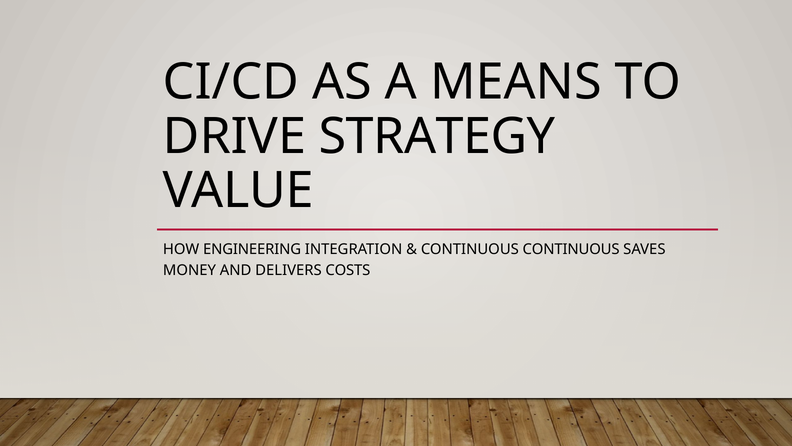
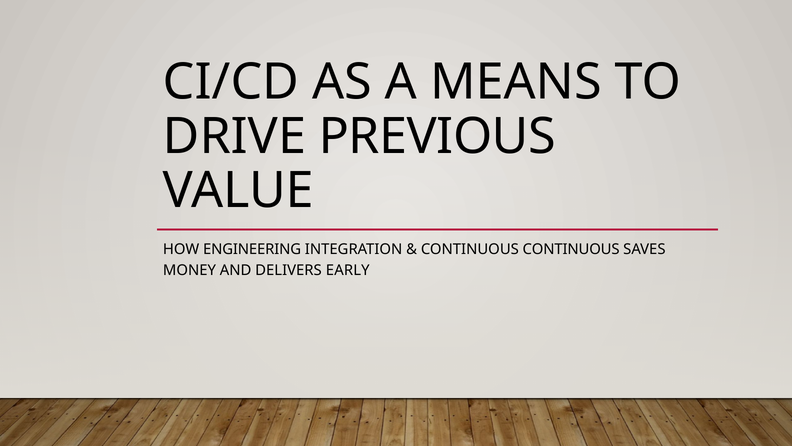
STRATEGY: STRATEGY -> PREVIOUS
COSTS: COSTS -> EARLY
